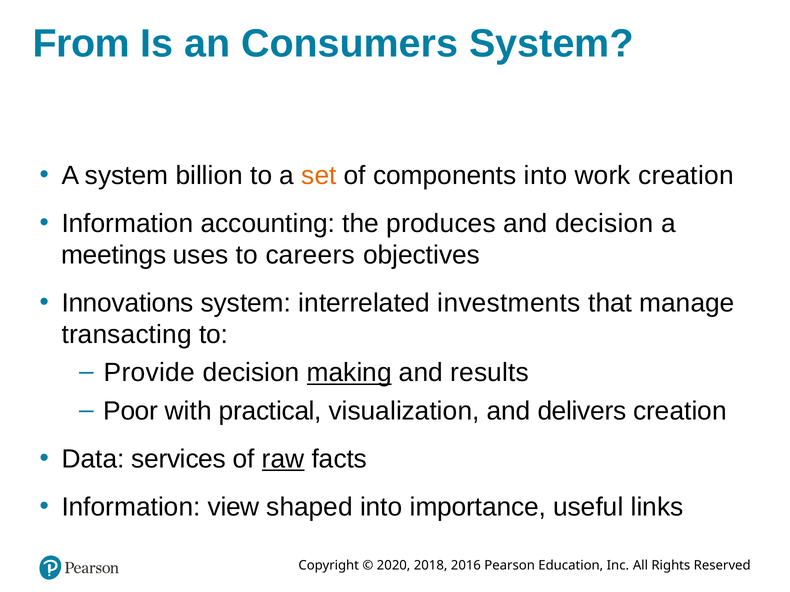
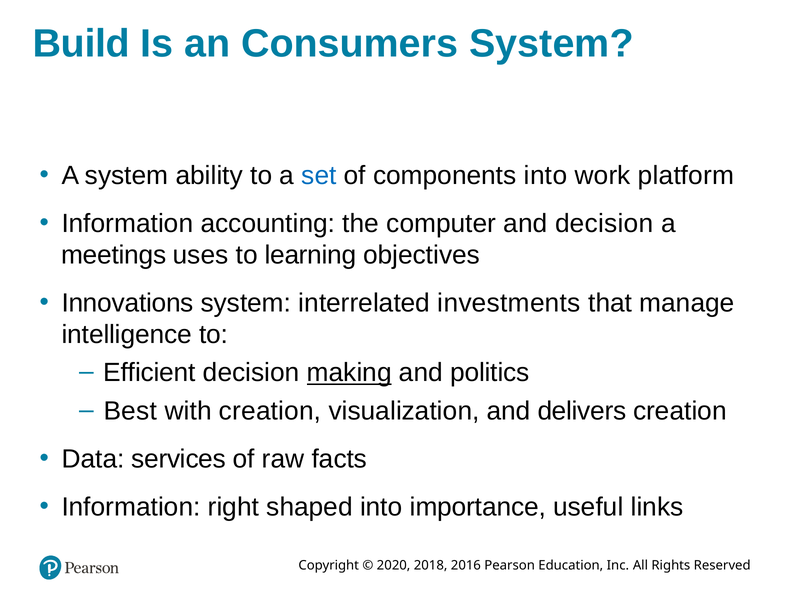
From: From -> Build
billion: billion -> ability
set colour: orange -> blue
work creation: creation -> platform
produces: produces -> computer
careers: careers -> learning
transacting: transacting -> intelligence
Provide: Provide -> Efficient
results: results -> politics
Poor: Poor -> Best
with practical: practical -> creation
raw underline: present -> none
view: view -> right
